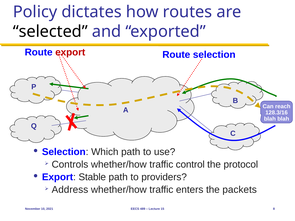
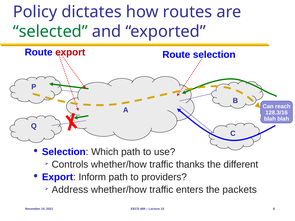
selected colour: black -> green
control: control -> thanks
protocol: protocol -> different
Stable: Stable -> Inform
